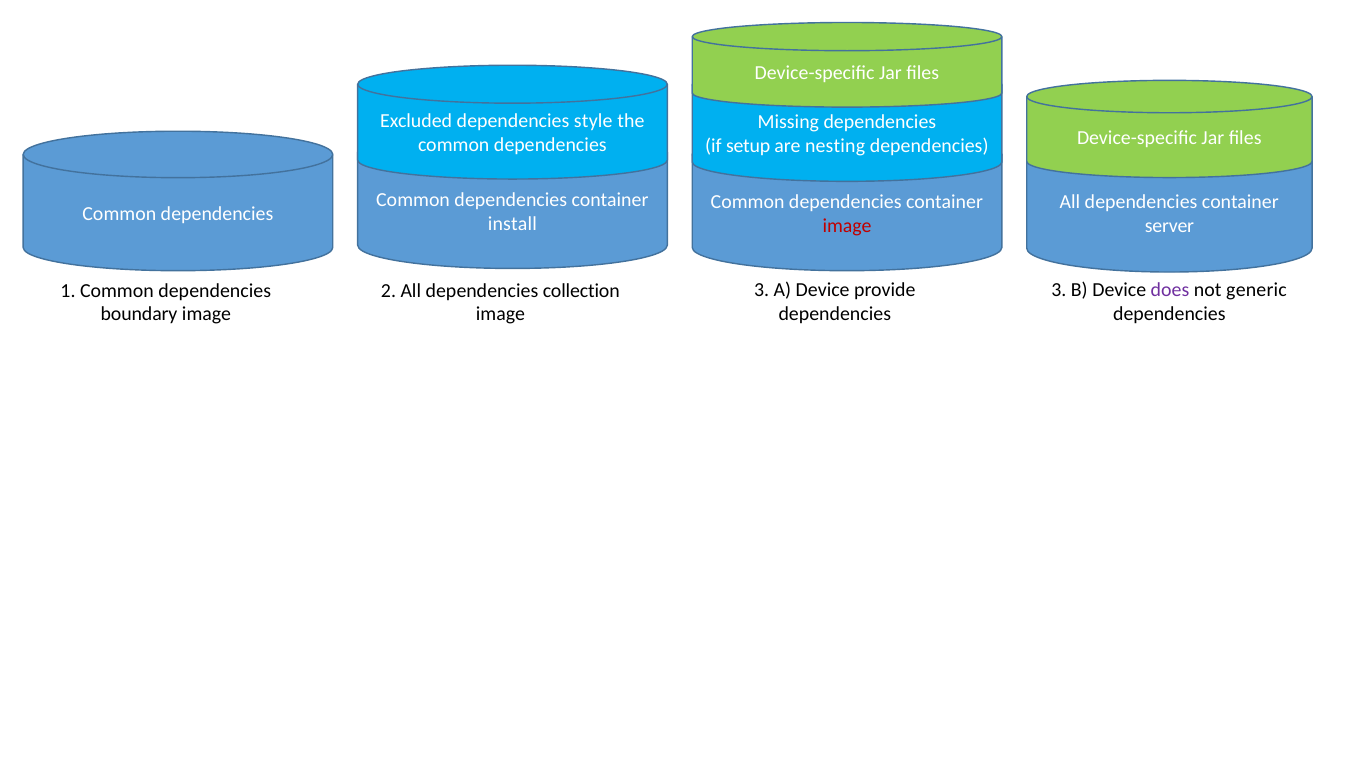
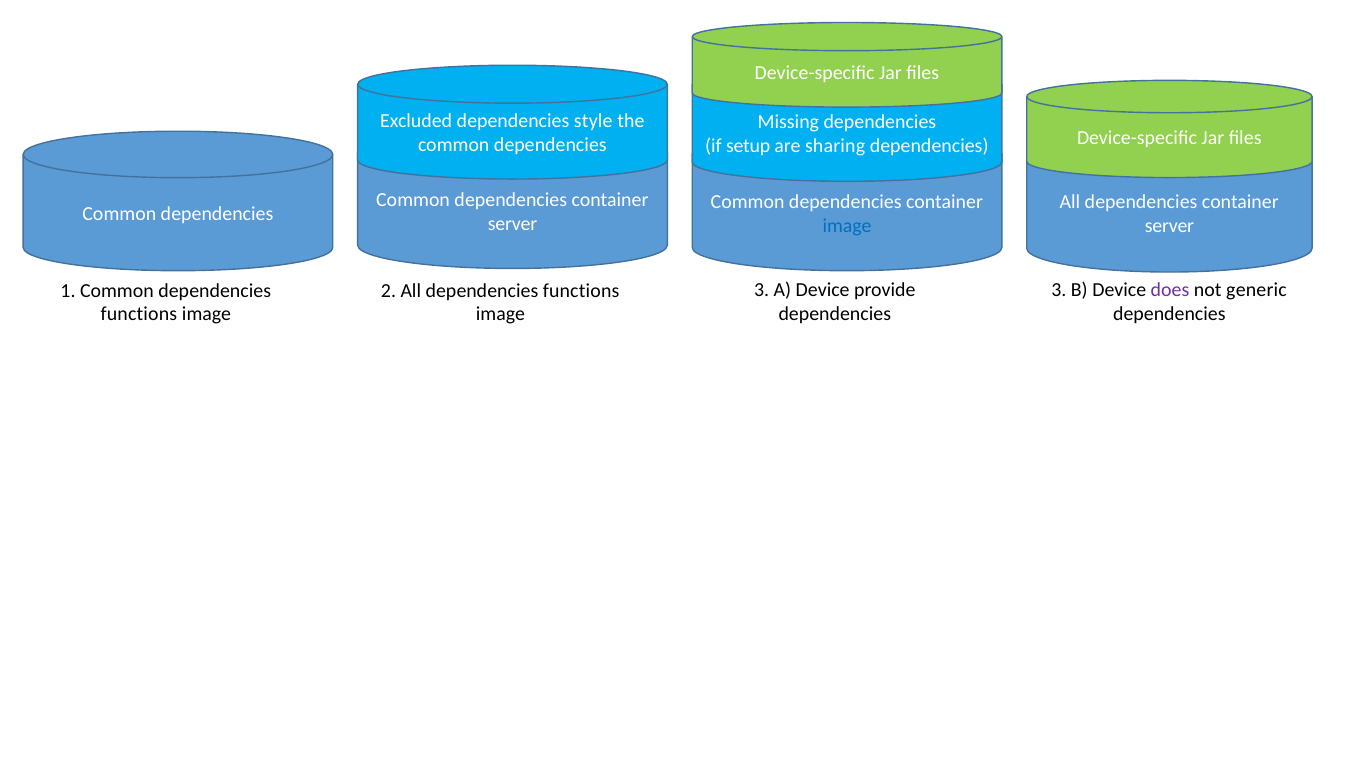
nesting: nesting -> sharing
install at (512, 224): install -> server
image at (847, 226) colour: red -> blue
All dependencies collection: collection -> functions
boundary at (139, 314): boundary -> functions
